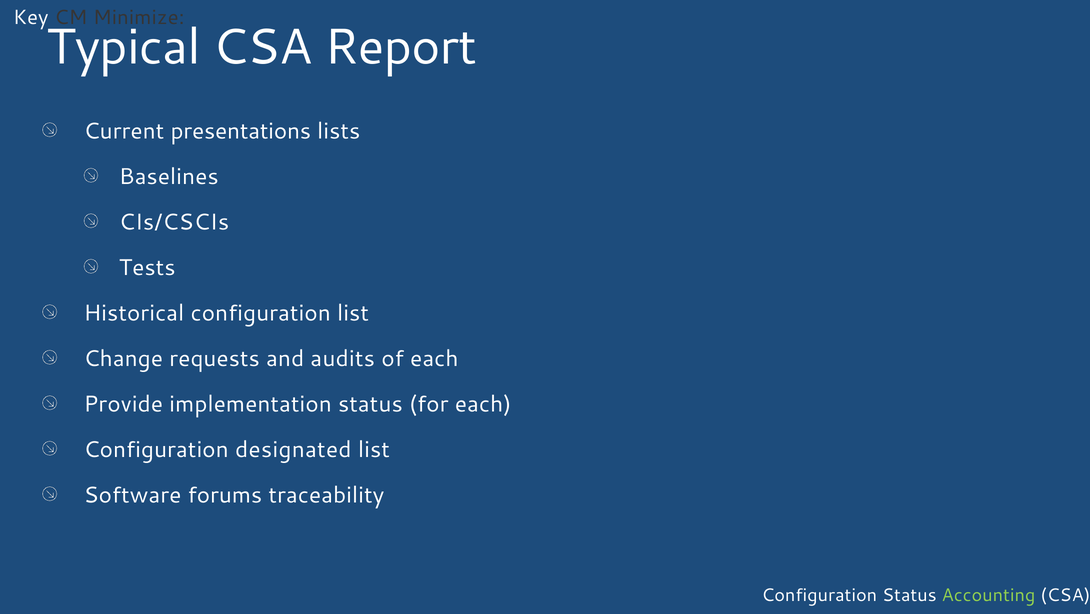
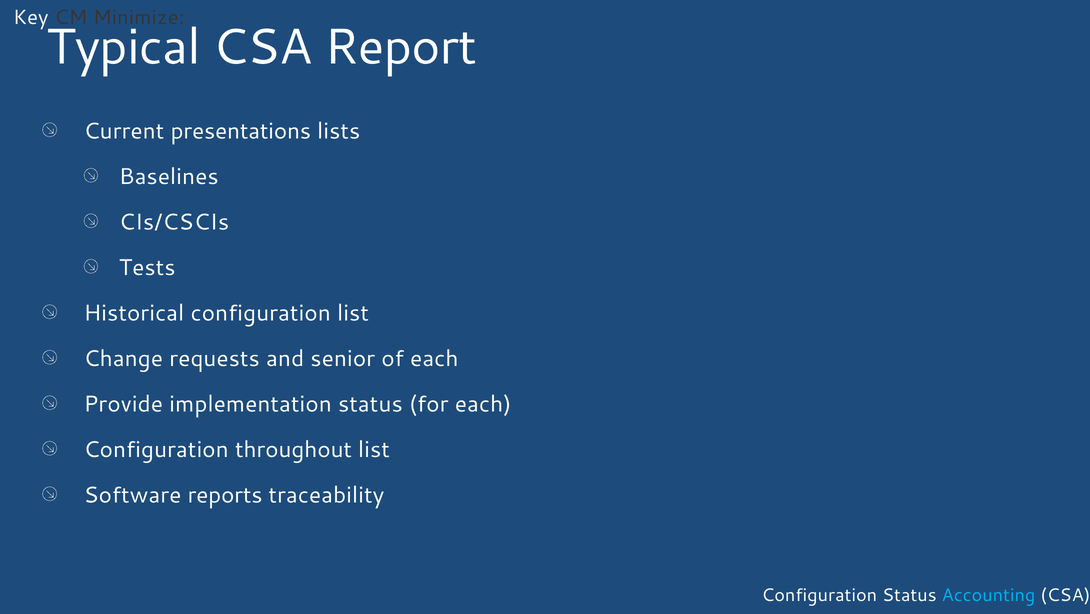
audits: audits -> senior
designated: designated -> throughout
forums: forums -> reports
Accounting colour: light green -> light blue
